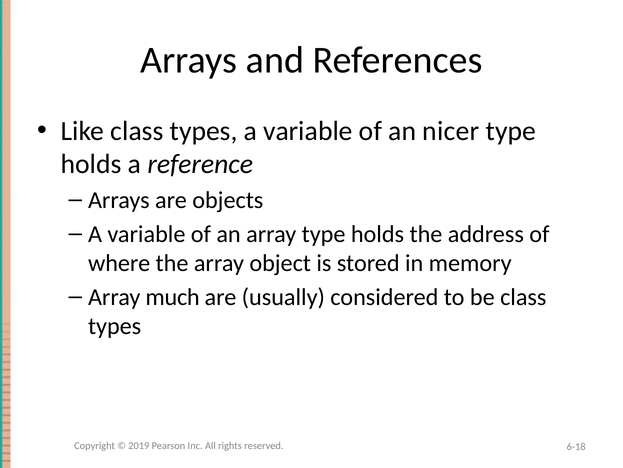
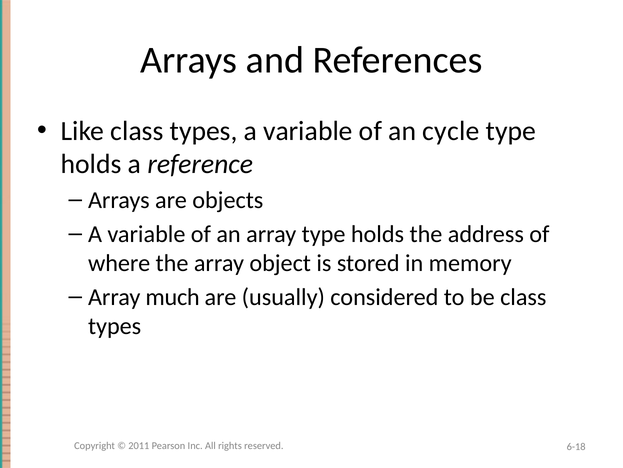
nicer: nicer -> cycle
2019: 2019 -> 2011
